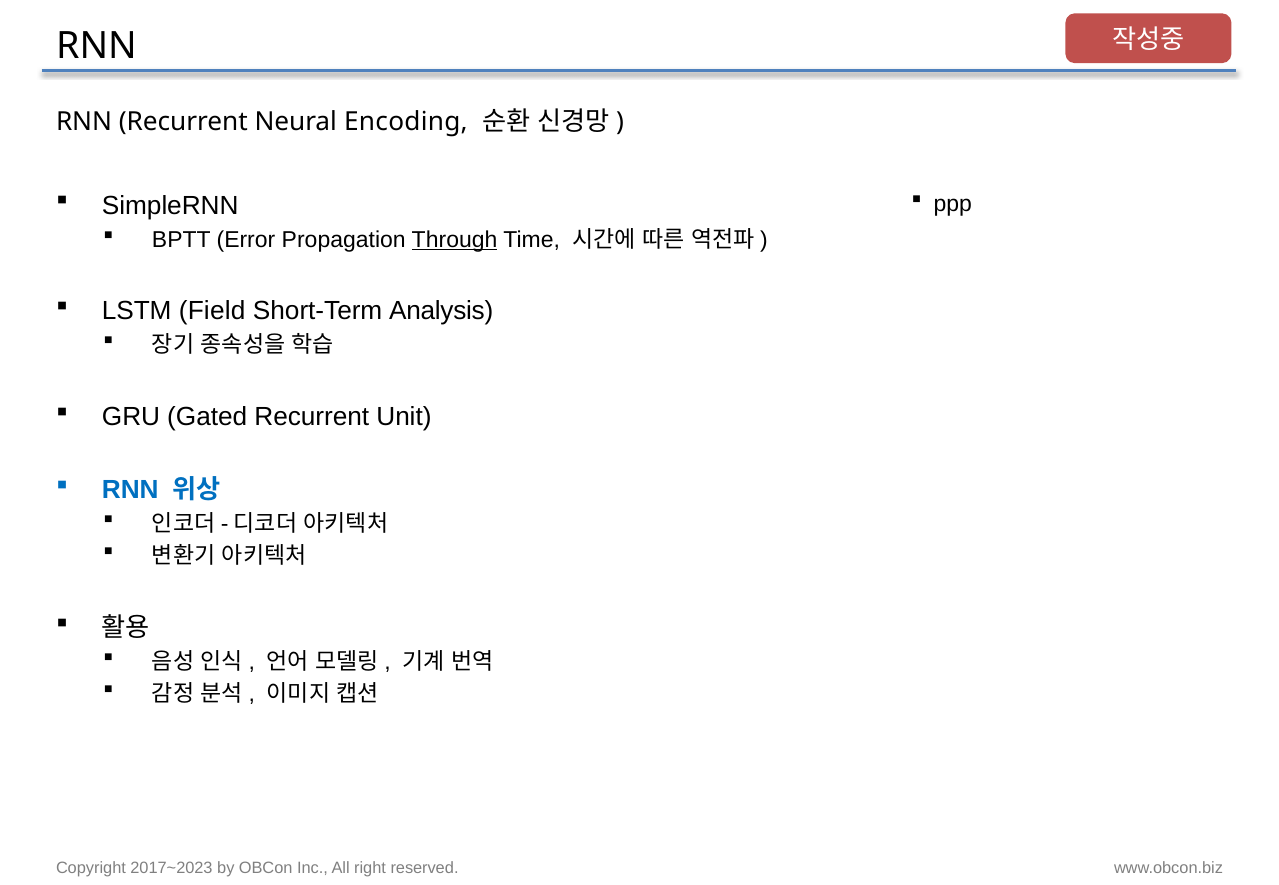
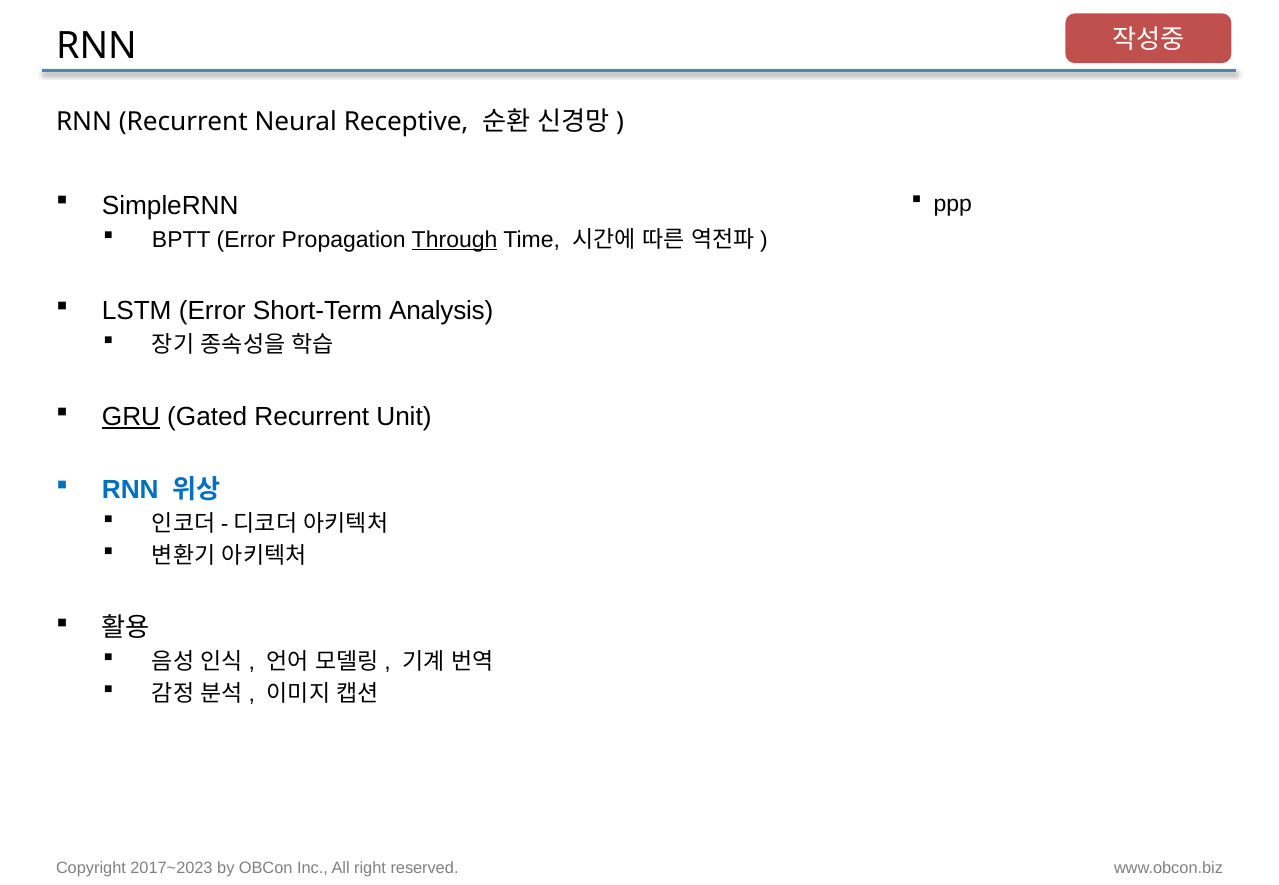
Encoding: Encoding -> Receptive
LSTM Field: Field -> Error
GRU underline: none -> present
